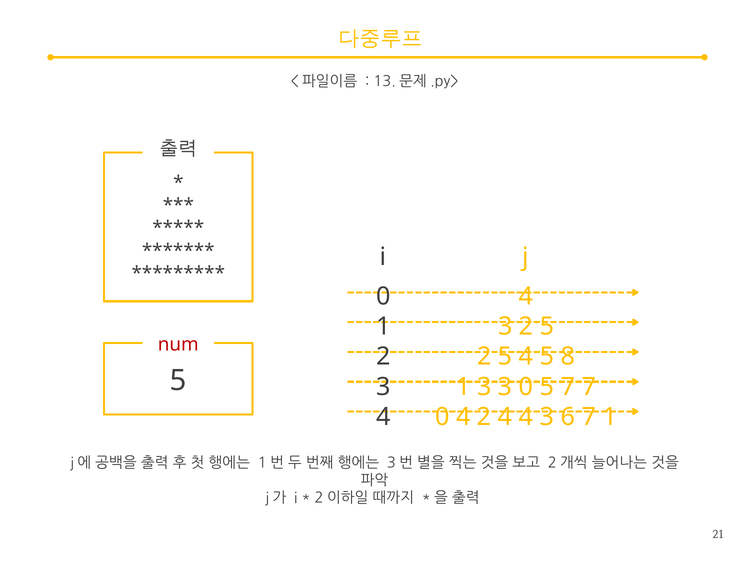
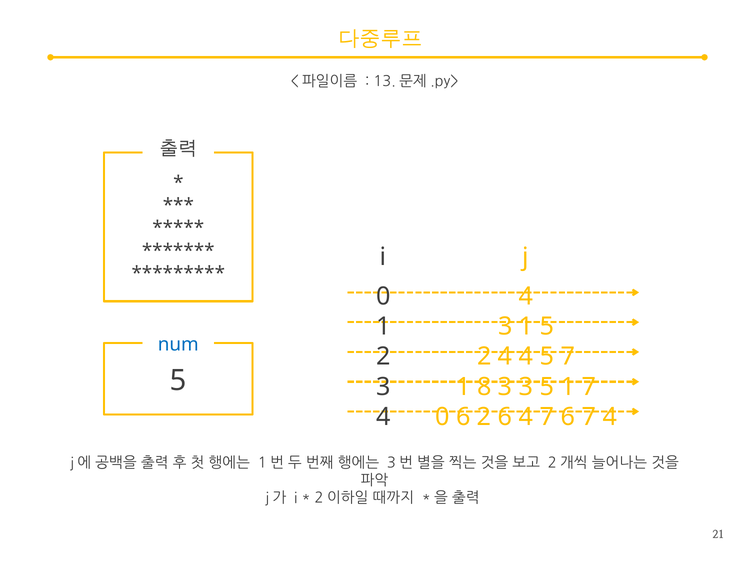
3 2: 2 -> 1
num colour: red -> blue
5 at (505, 356): 5 -> 4
5 8: 8 -> 7
1 3: 3 -> 8
3 0: 0 -> 3
5 7: 7 -> 1
0 4: 4 -> 6
2 4: 4 -> 6
3 at (547, 417): 3 -> 7
7 1: 1 -> 4
